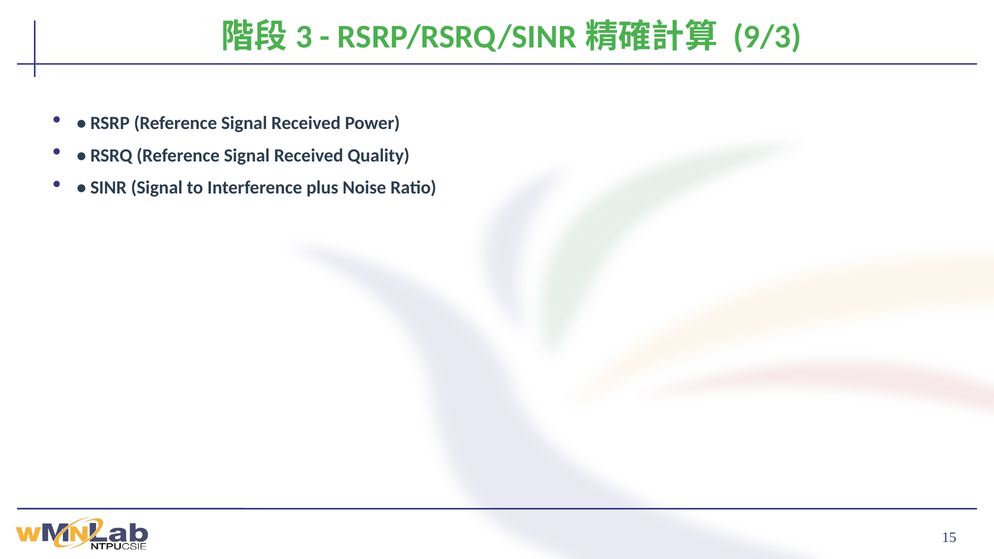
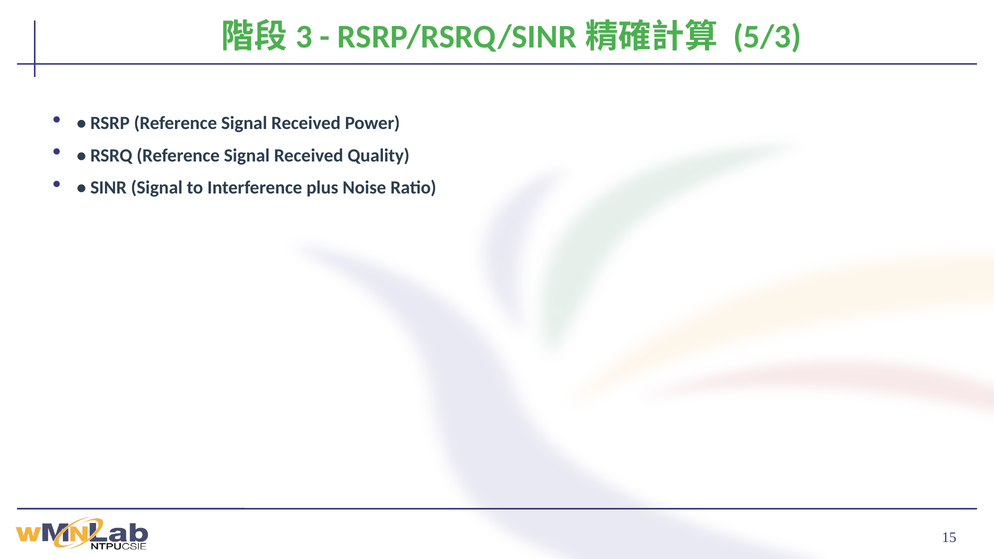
9/3: 9/3 -> 5/3
